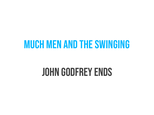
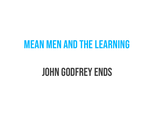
Much: Much -> Mean
swinging: swinging -> learning
